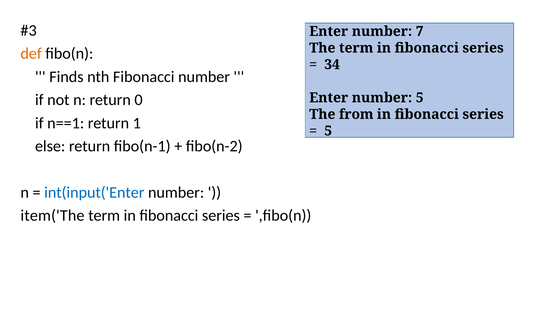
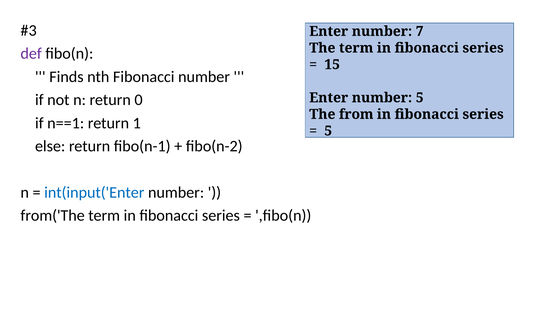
def colour: orange -> purple
34: 34 -> 15
item('The: item('The -> from('The
